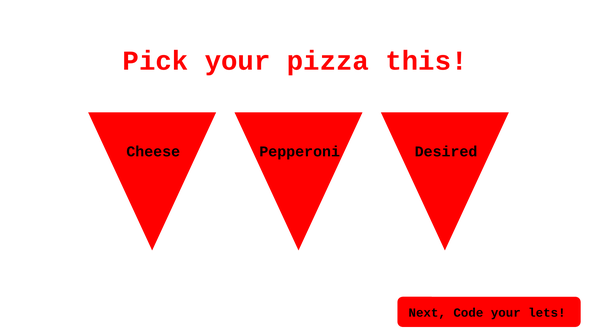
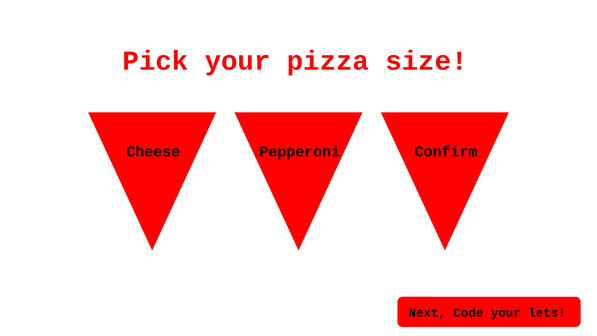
this: this -> size
Desired: Desired -> Confirm
